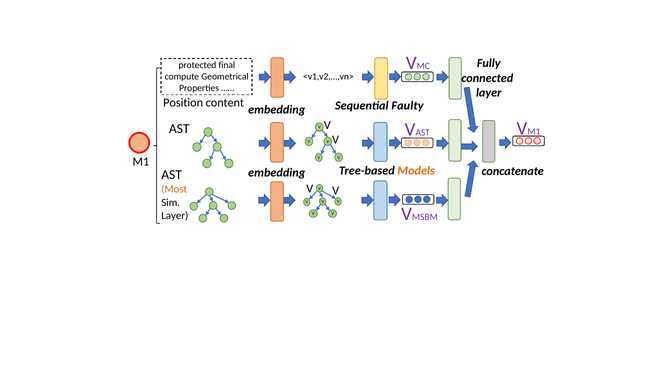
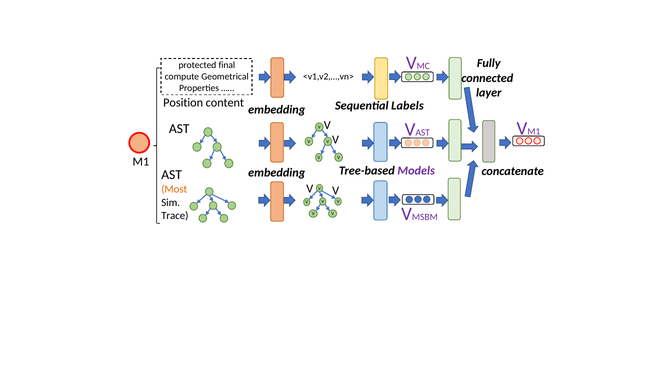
Faulty: Faulty -> Labels
Models colour: orange -> purple
Layer at (175, 215): Layer -> Trace
